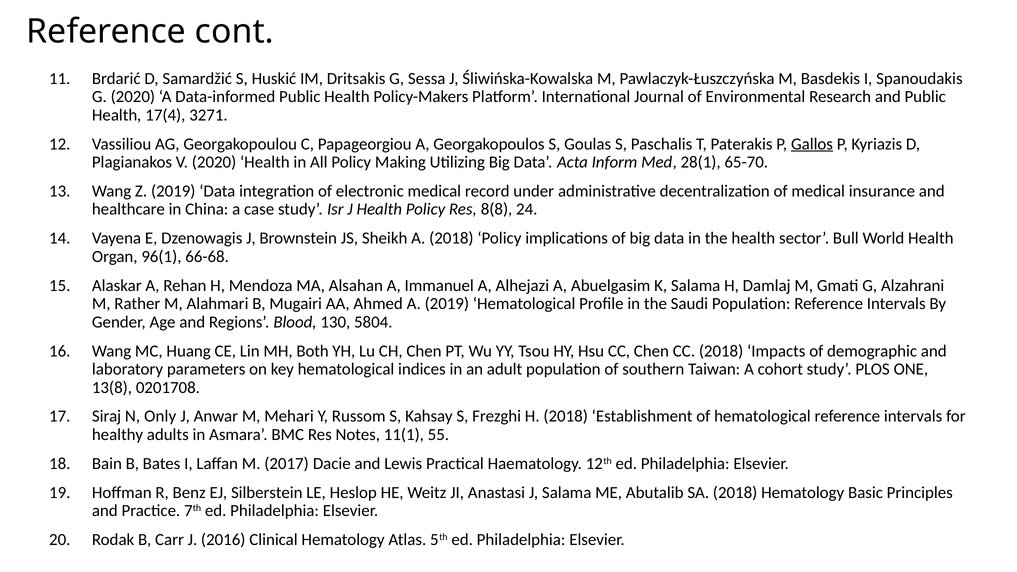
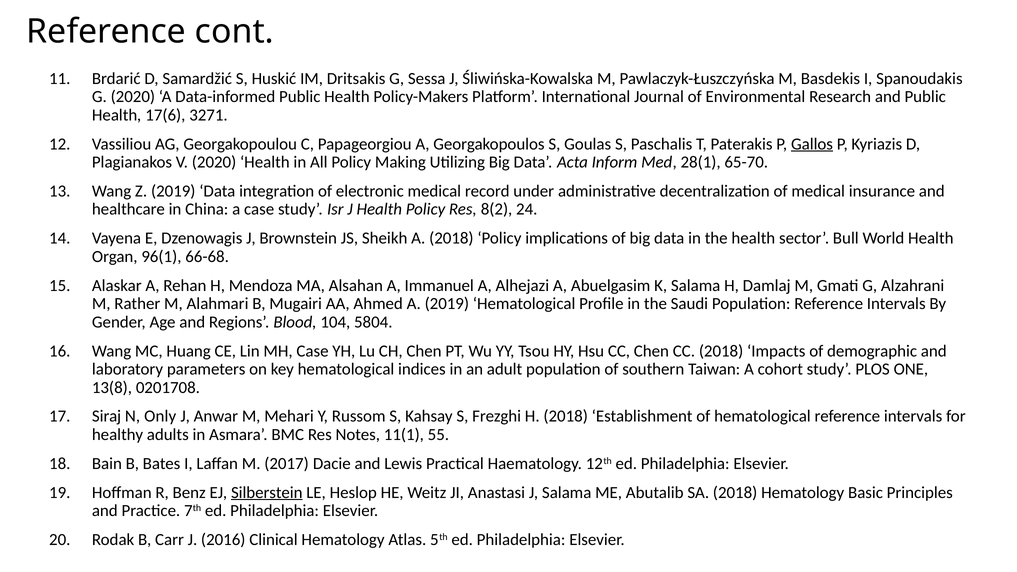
17(4: 17(4 -> 17(6
8(8: 8(8 -> 8(2
130: 130 -> 104
MH Both: Both -> Case
Silberstein underline: none -> present
